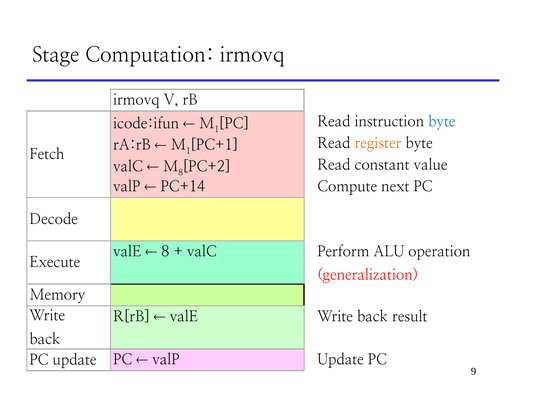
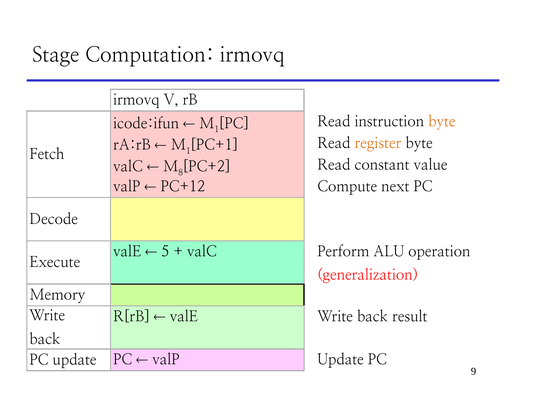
byte at (442, 121) colour: blue -> orange
PC+14: PC+14 -> PC+12
8 at (165, 251): 8 -> 5
